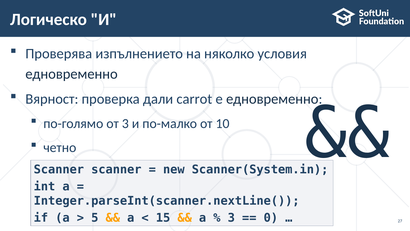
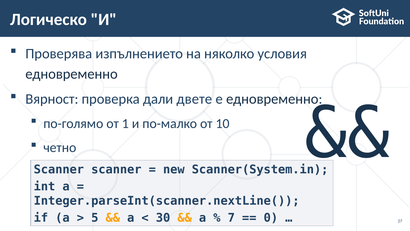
carrot: carrot -> двете
от 3: 3 -> 1
15: 15 -> 30
3 at (231, 218): 3 -> 7
